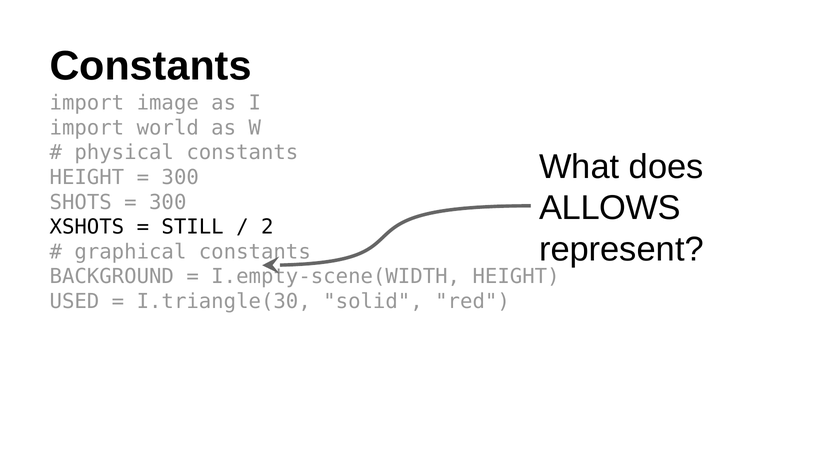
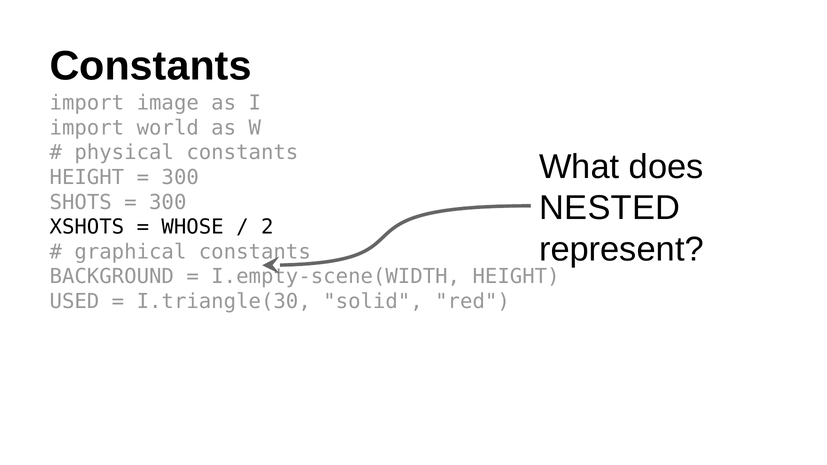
ALLOWS: ALLOWS -> NESTED
STILL: STILL -> WHOSE
